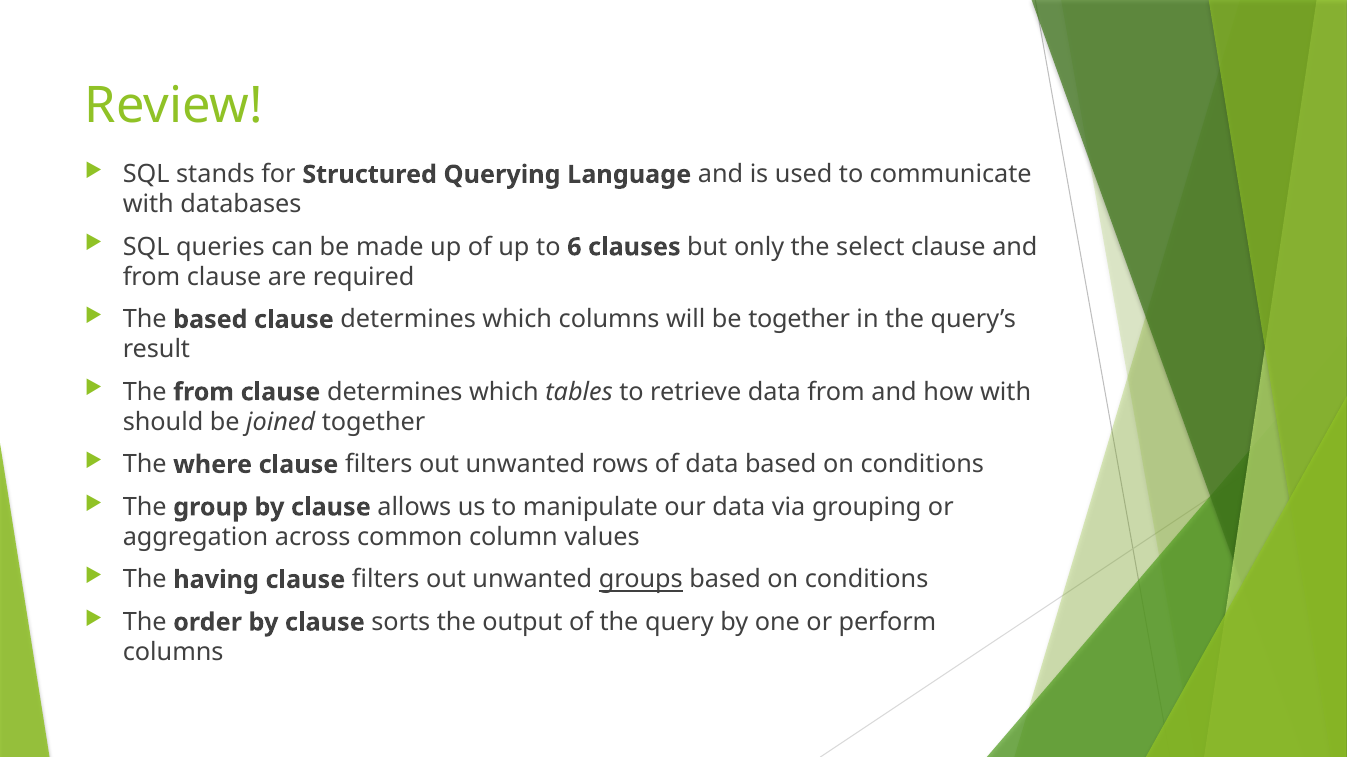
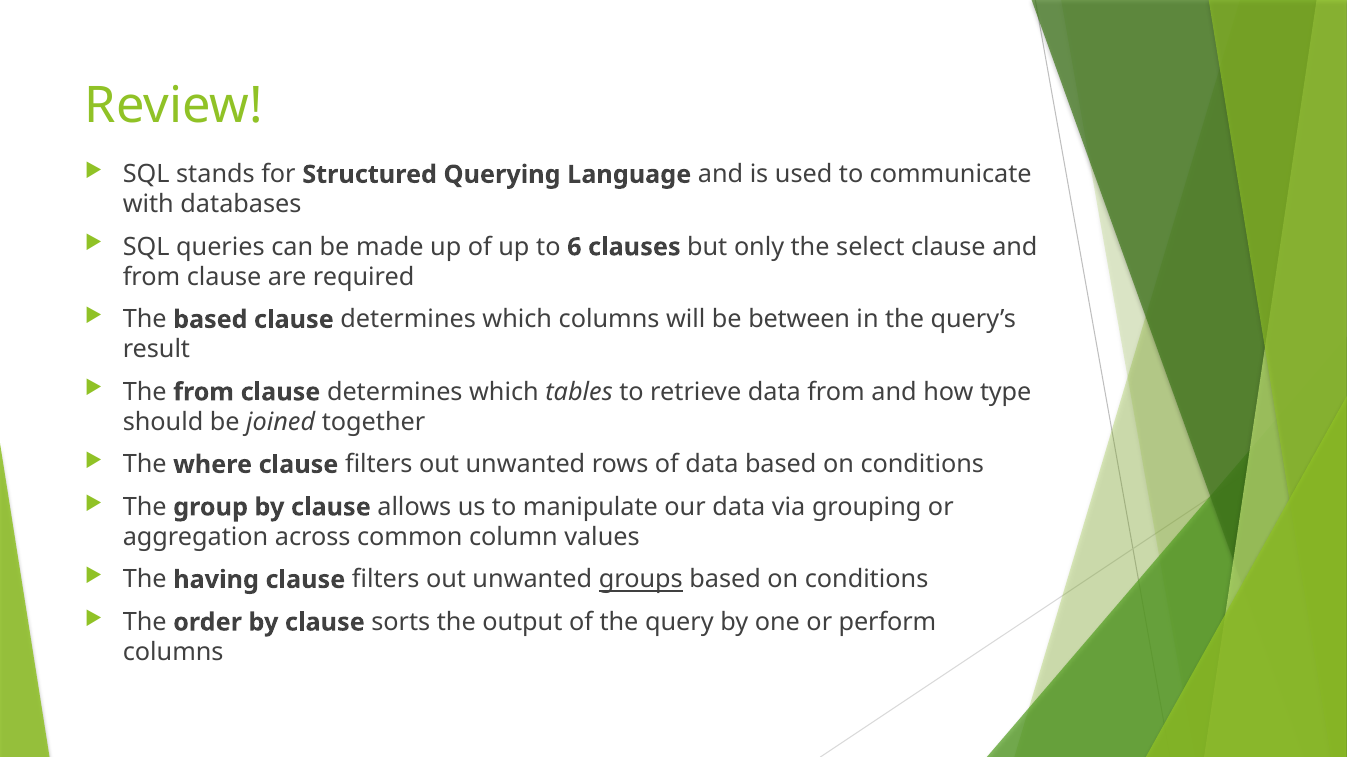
be together: together -> between
how with: with -> type
